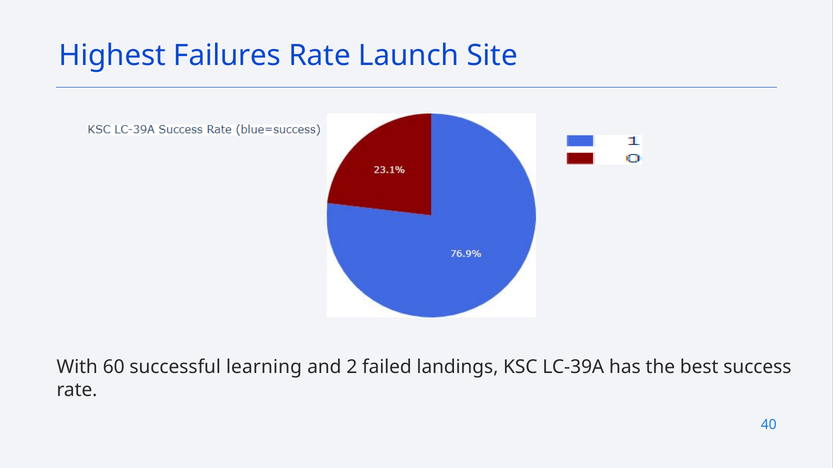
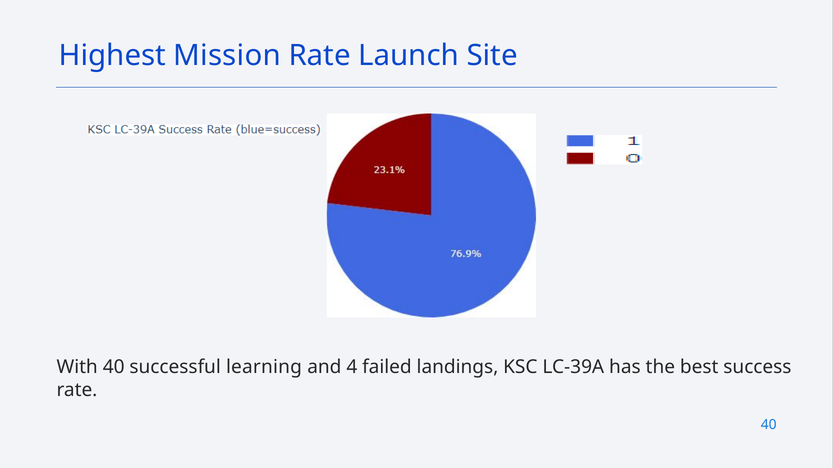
Failures: Failures -> Mission
With 60: 60 -> 40
2: 2 -> 4
